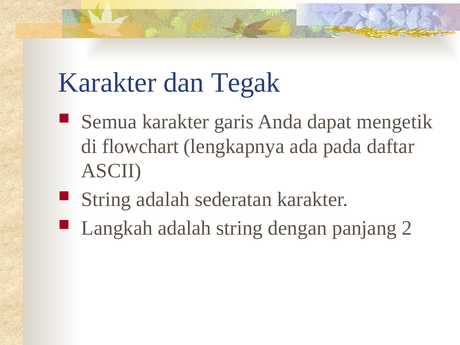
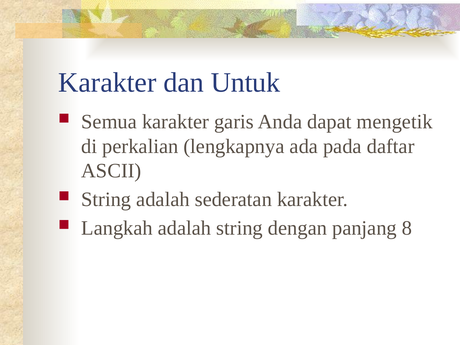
Tegak: Tegak -> Untuk
flowchart: flowchart -> perkalian
2: 2 -> 8
